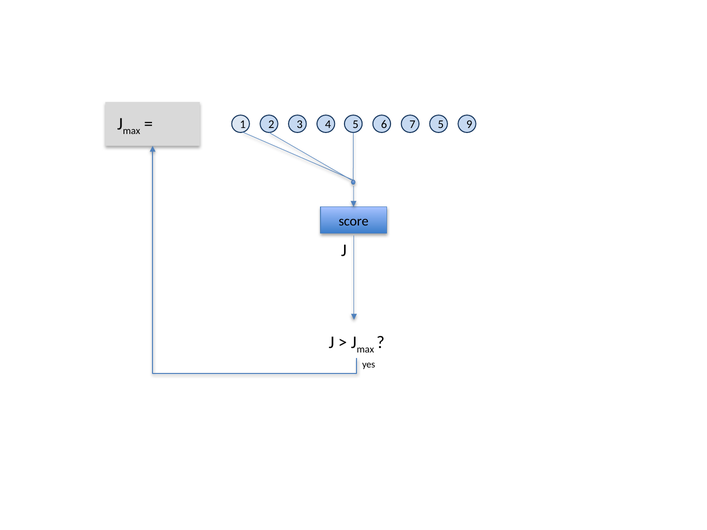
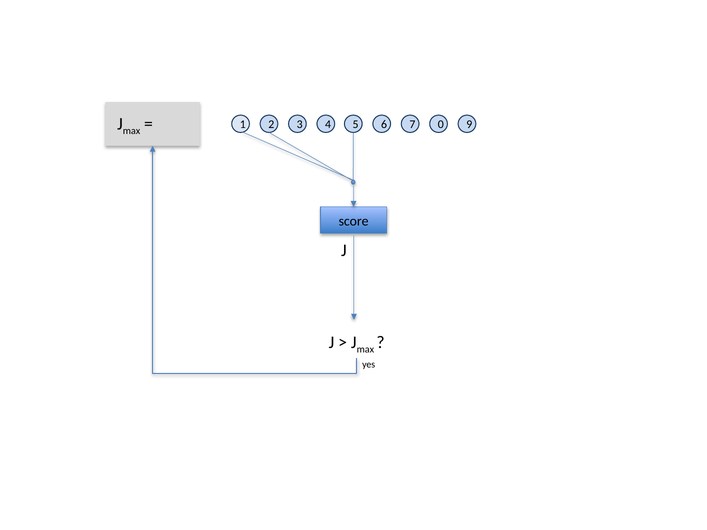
7 5: 5 -> 0
